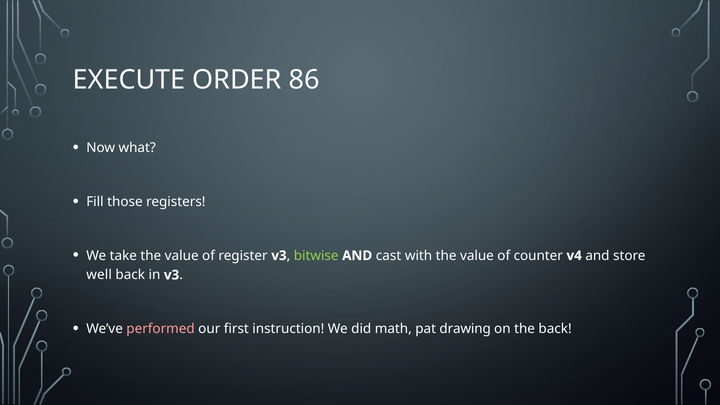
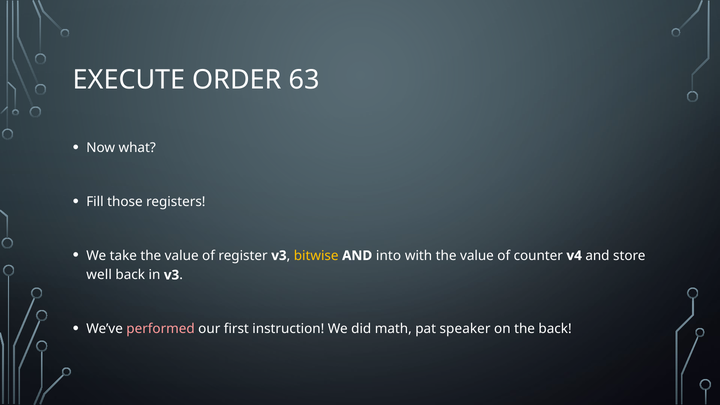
86: 86 -> 63
bitwise colour: light green -> yellow
cast: cast -> into
drawing: drawing -> speaker
